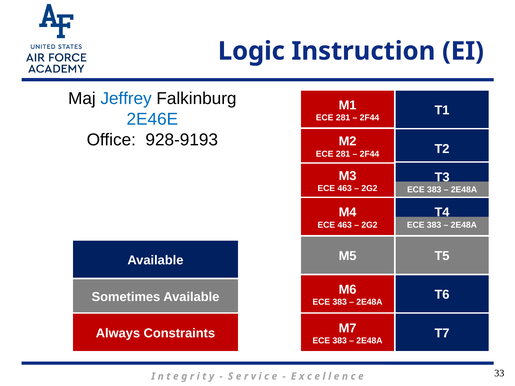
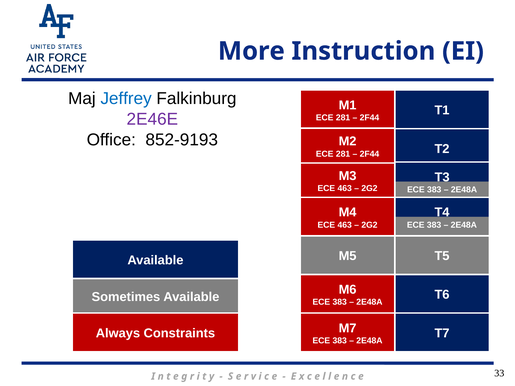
Logic: Logic -> More
2E46E colour: blue -> purple
928-9193: 928-9193 -> 852-9193
